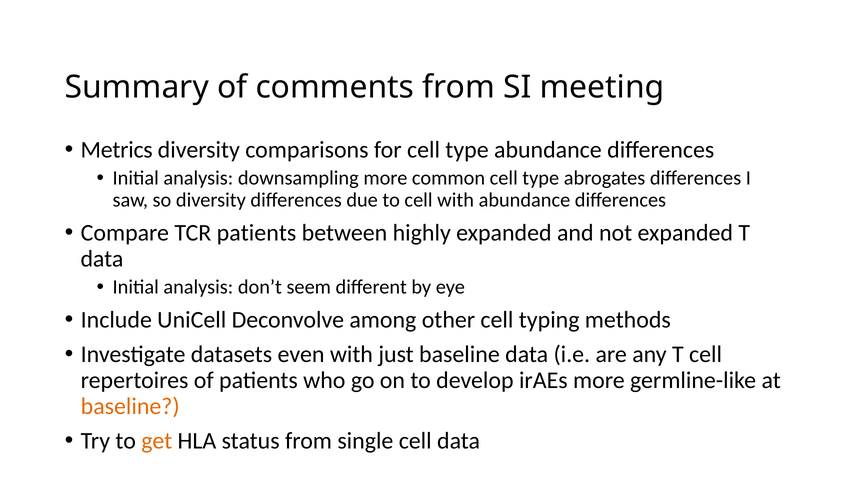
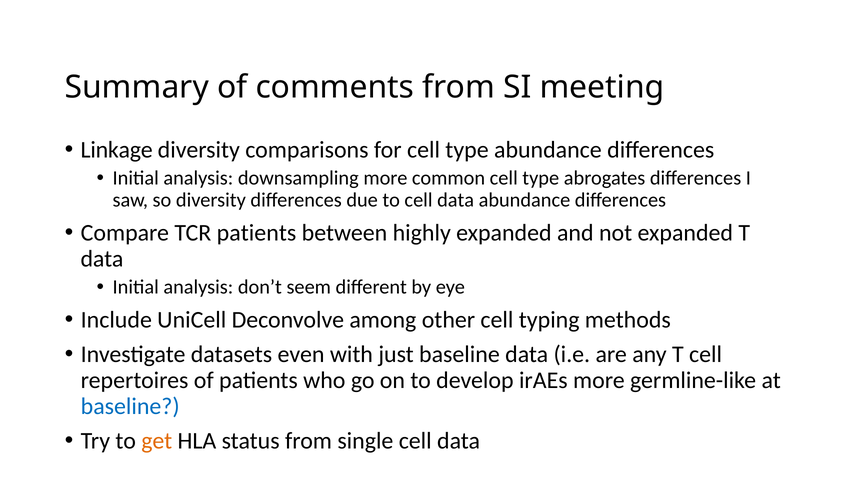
Metrics: Metrics -> Linkage
to cell with: with -> data
baseline at (130, 406) colour: orange -> blue
